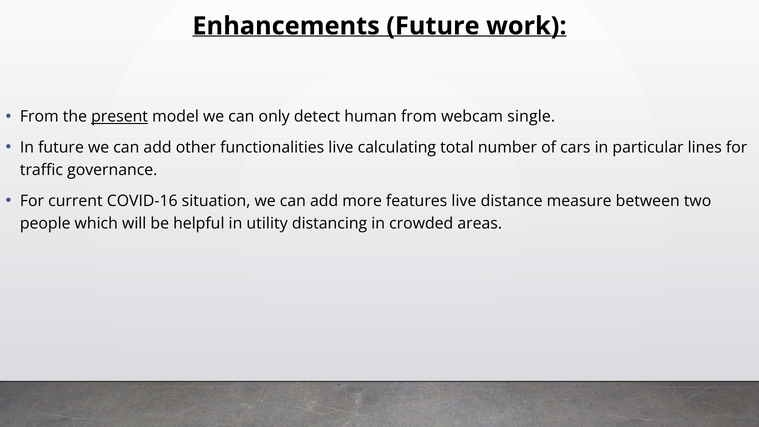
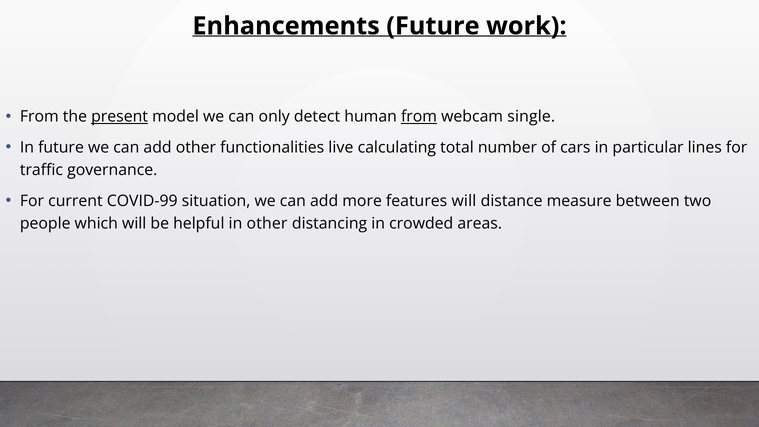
from at (419, 117) underline: none -> present
COVID-16: COVID-16 -> COVID-99
features live: live -> will
in utility: utility -> other
